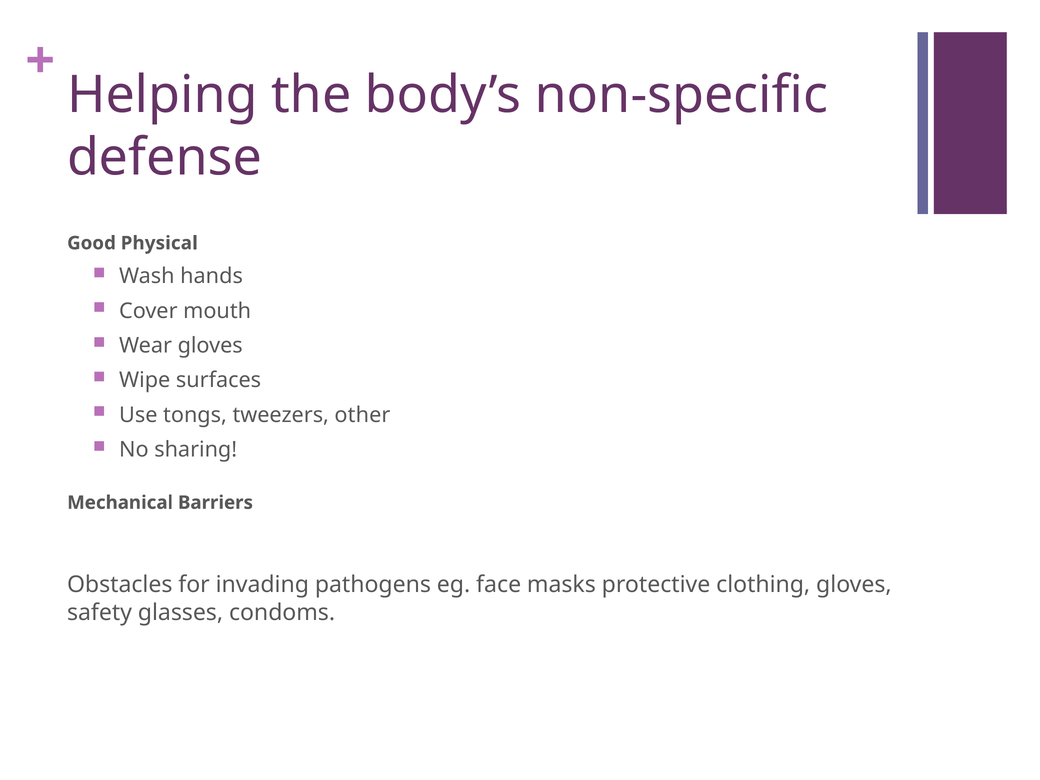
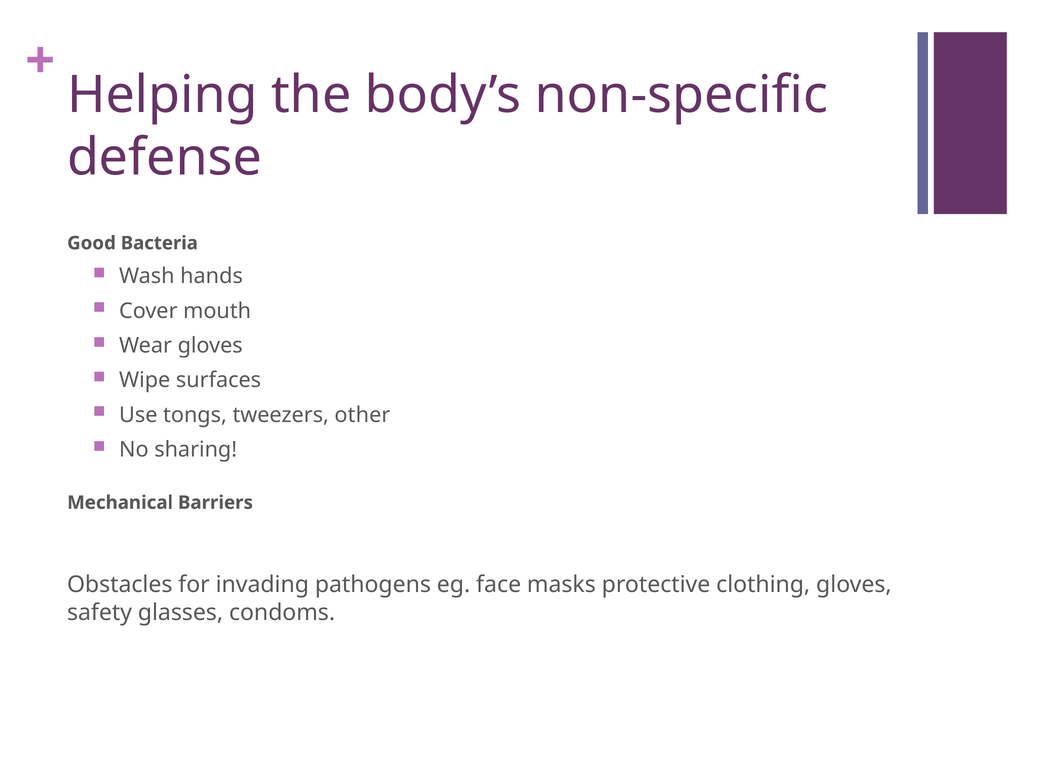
Physical: Physical -> Bacteria
